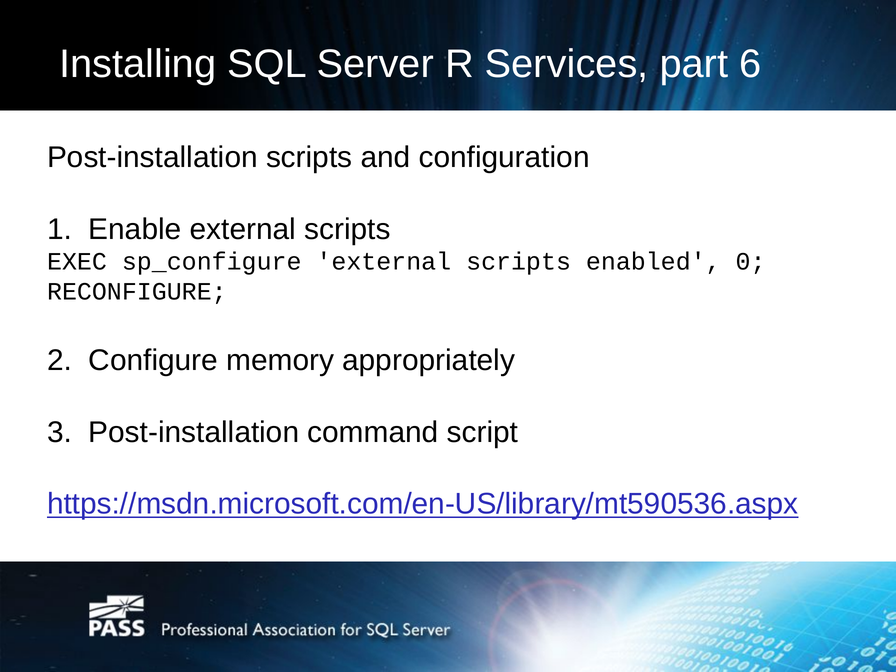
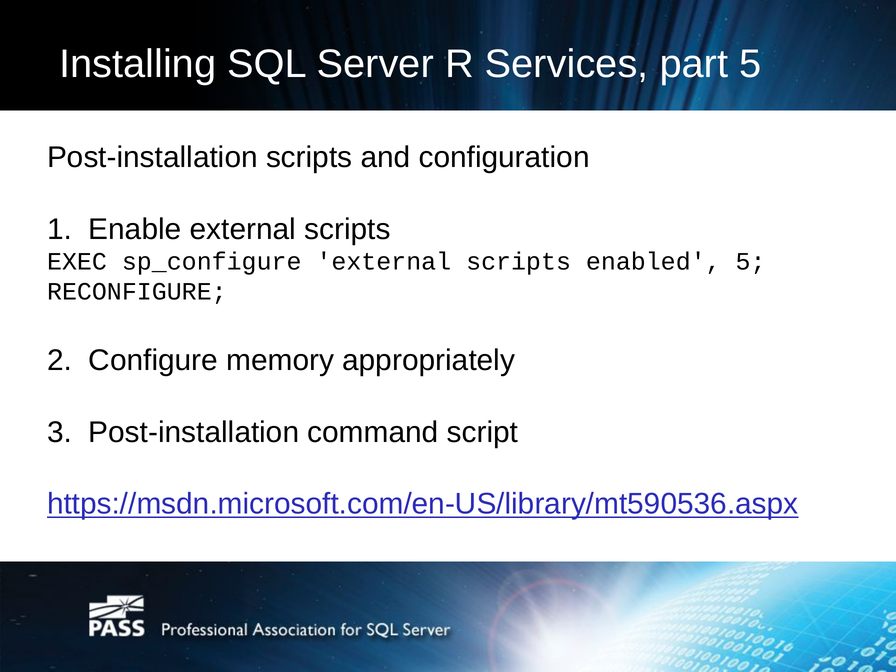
part 6: 6 -> 5
enabled 0: 0 -> 5
